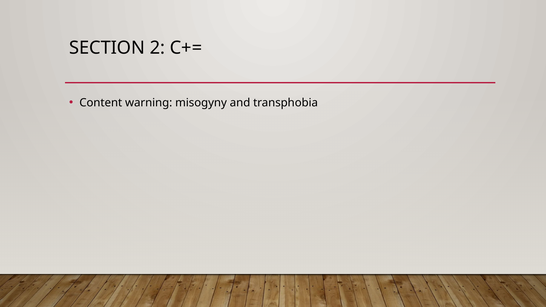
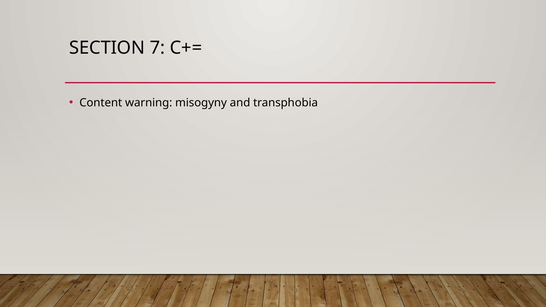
2: 2 -> 7
